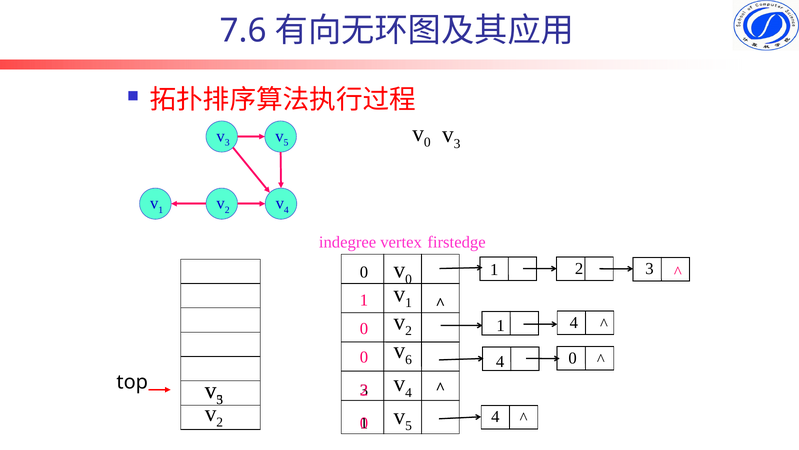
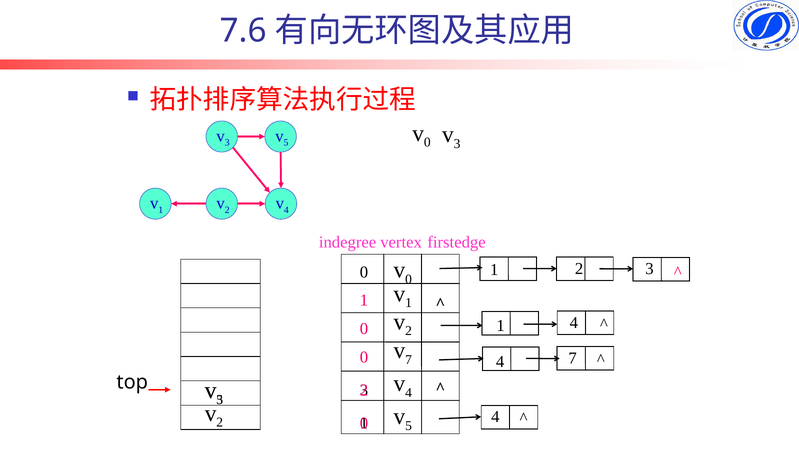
6 at (408, 359): 6 -> 7
4 0: 0 -> 7
